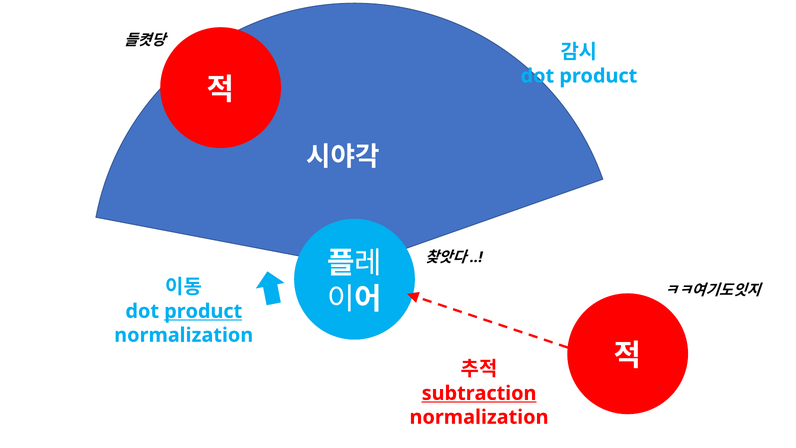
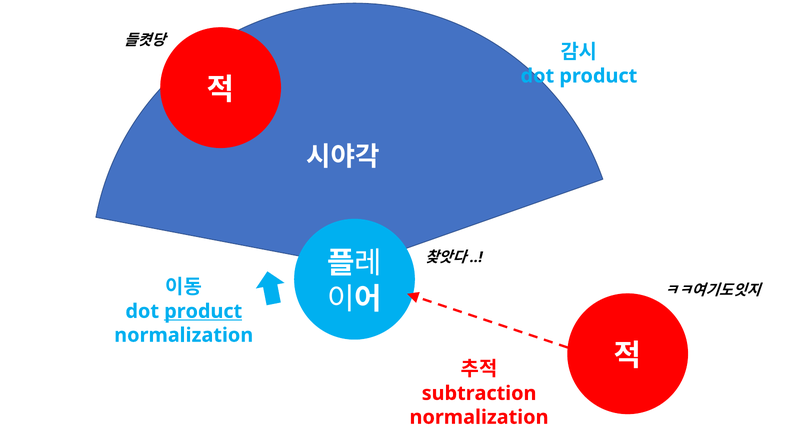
subtraction underline: present -> none
